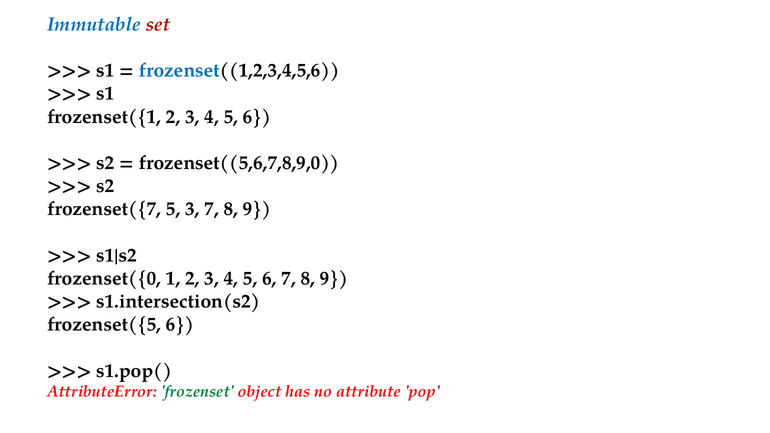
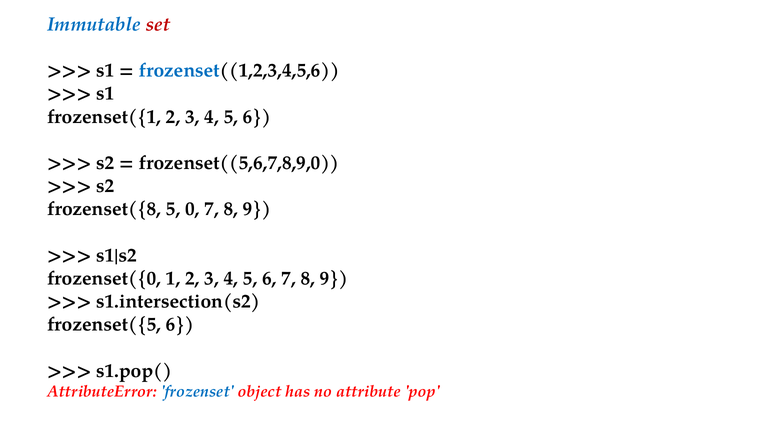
frozenset({7: frozenset({7 -> frozenset({8
5 3: 3 -> 0
frozenset colour: green -> blue
